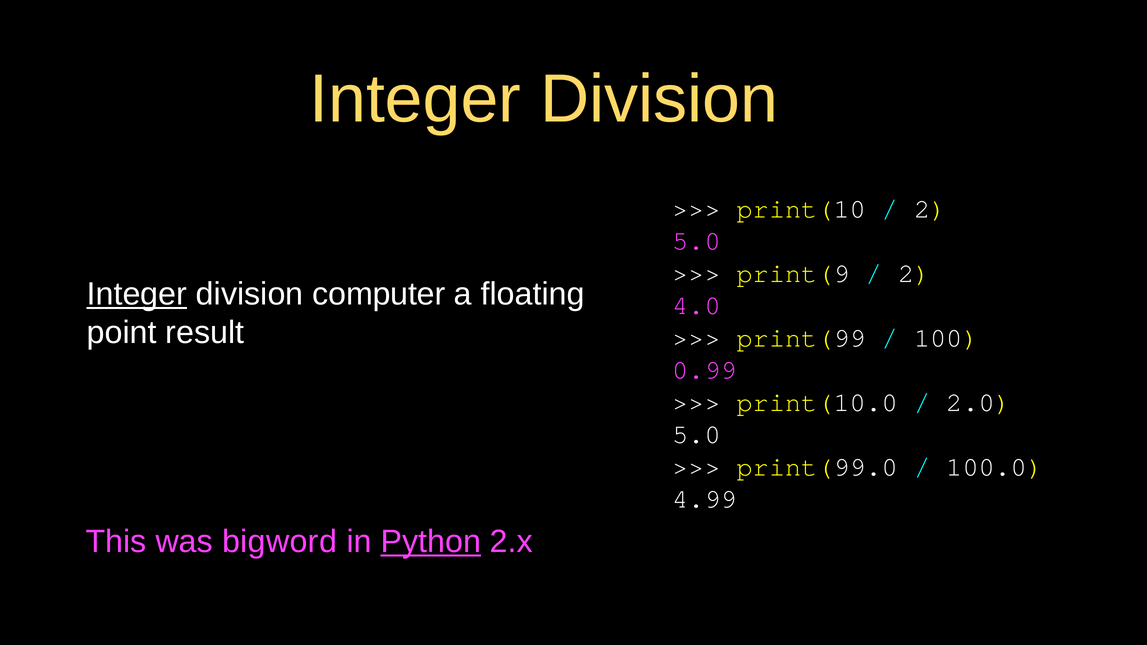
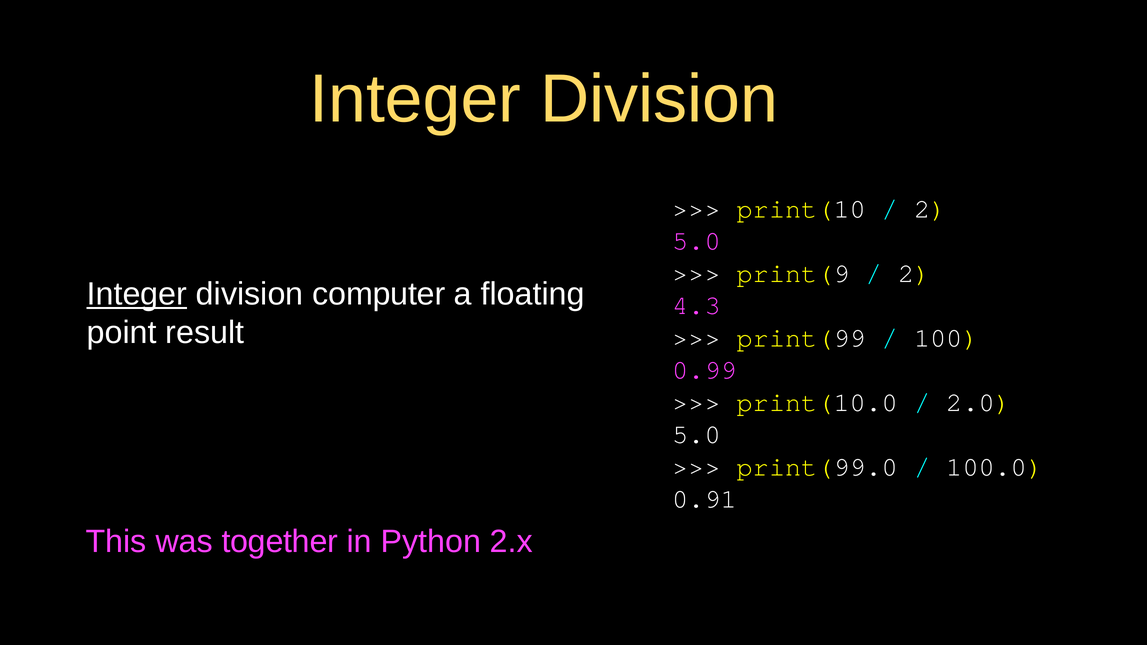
4.0: 4.0 -> 4.3
4.99: 4.99 -> 0.91
bigword: bigword -> together
Python underline: present -> none
